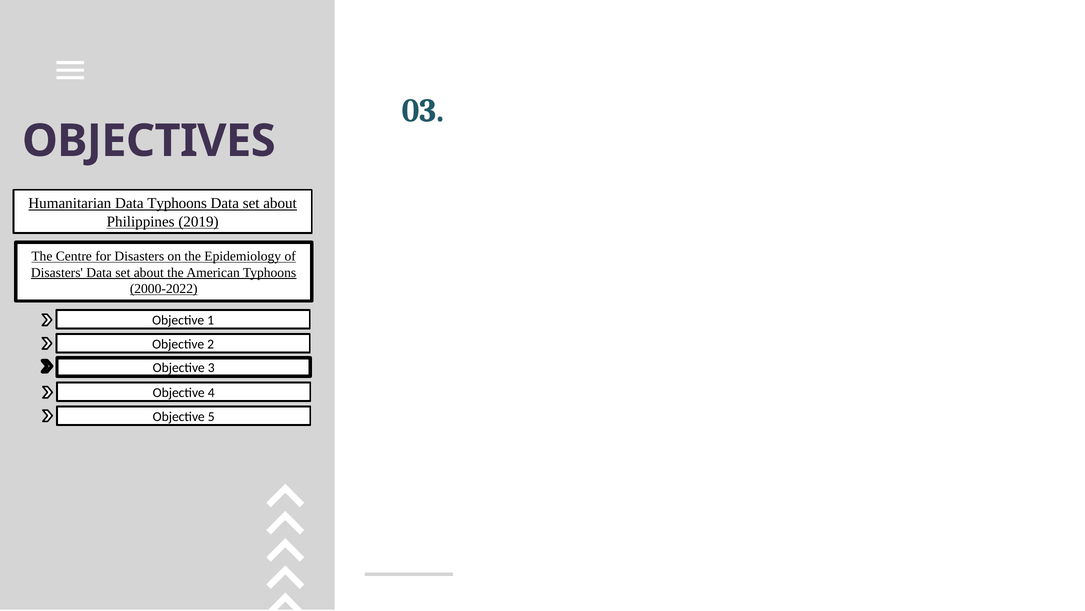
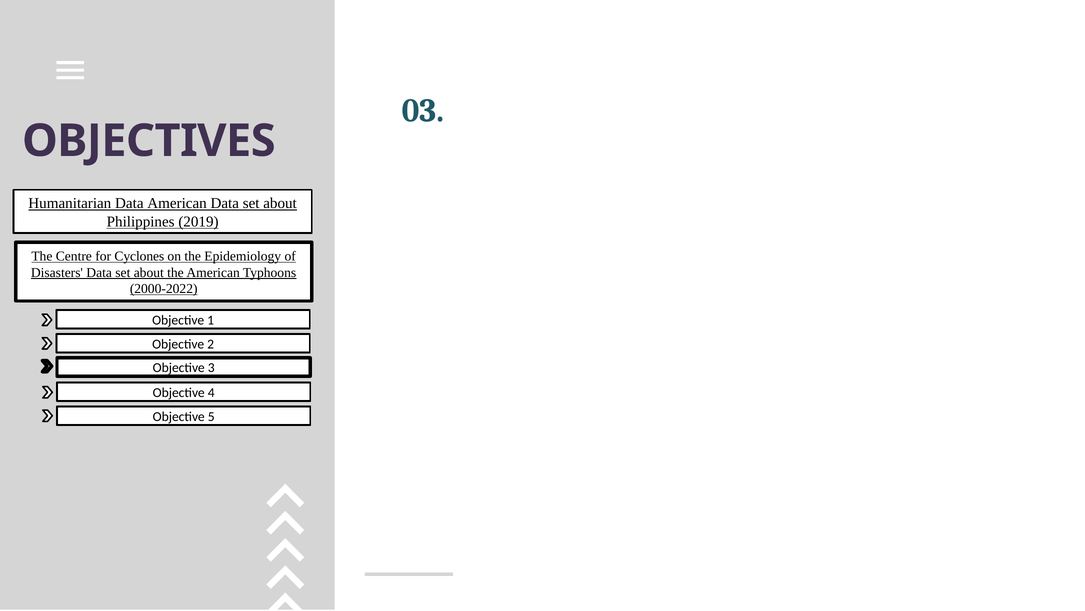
Data Typhoons: Typhoons -> American
for Disasters: Disasters -> Cyclones
